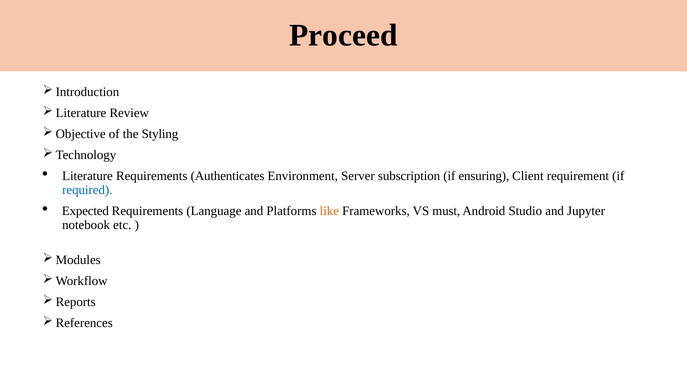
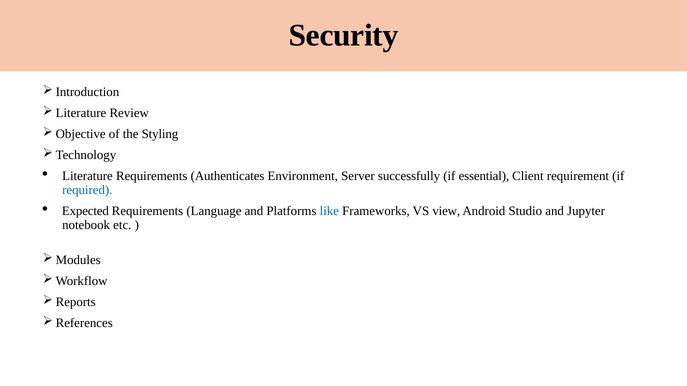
Proceed: Proceed -> Security
subscription: subscription -> successfully
ensuring: ensuring -> essential
like colour: orange -> blue
must: must -> view
